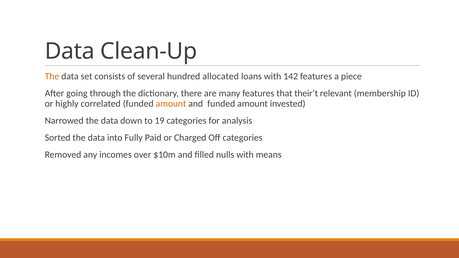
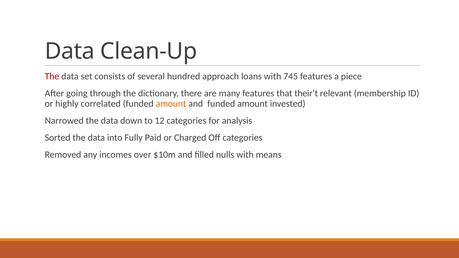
The at (52, 76) colour: orange -> red
allocated: allocated -> approach
142: 142 -> 745
19: 19 -> 12
